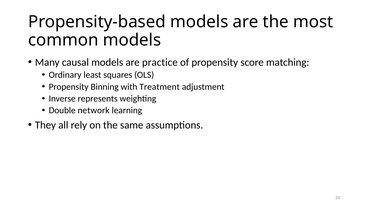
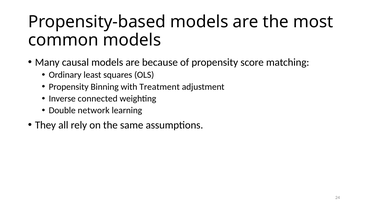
practice: practice -> because
represents: represents -> connected
